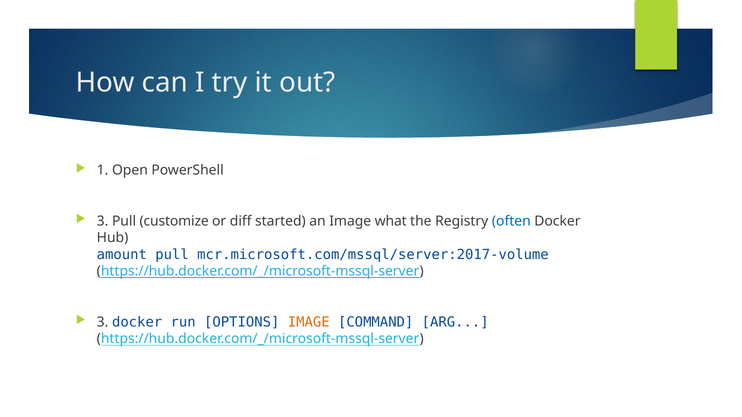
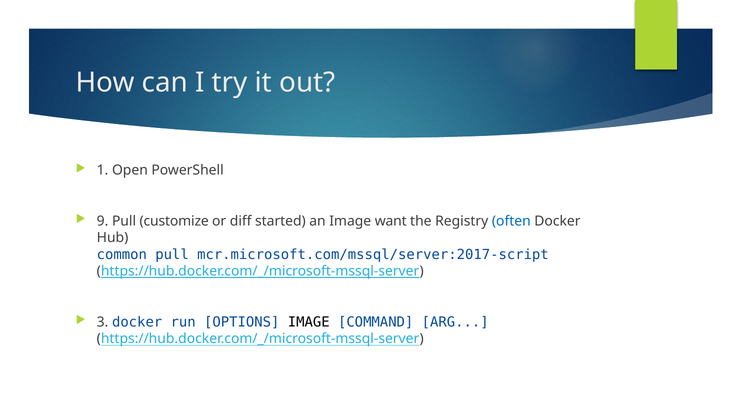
3 at (103, 221): 3 -> 9
what: what -> want
amount: amount -> common
mcr.microsoft.com/mssql/server:2017-volume: mcr.microsoft.com/mssql/server:2017-volume -> mcr.microsoft.com/mssql/server:2017-script
IMAGE at (309, 322) colour: orange -> black
